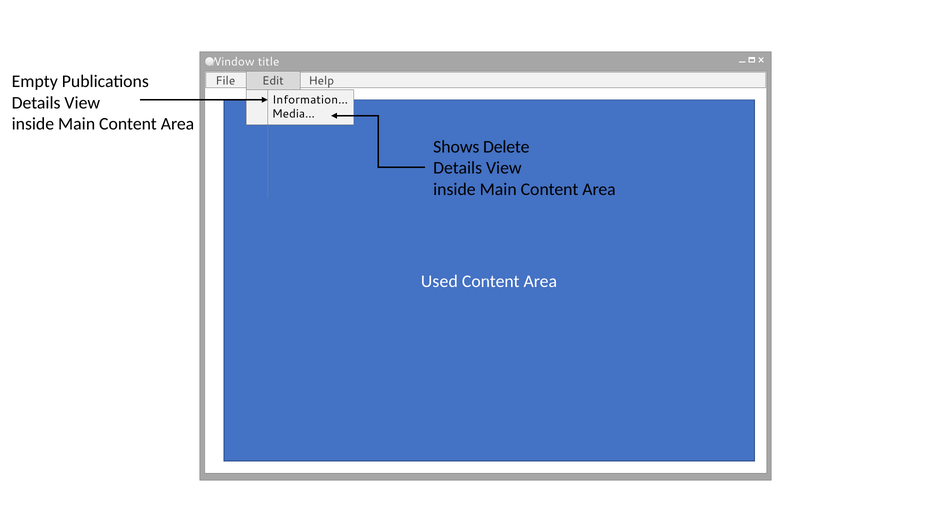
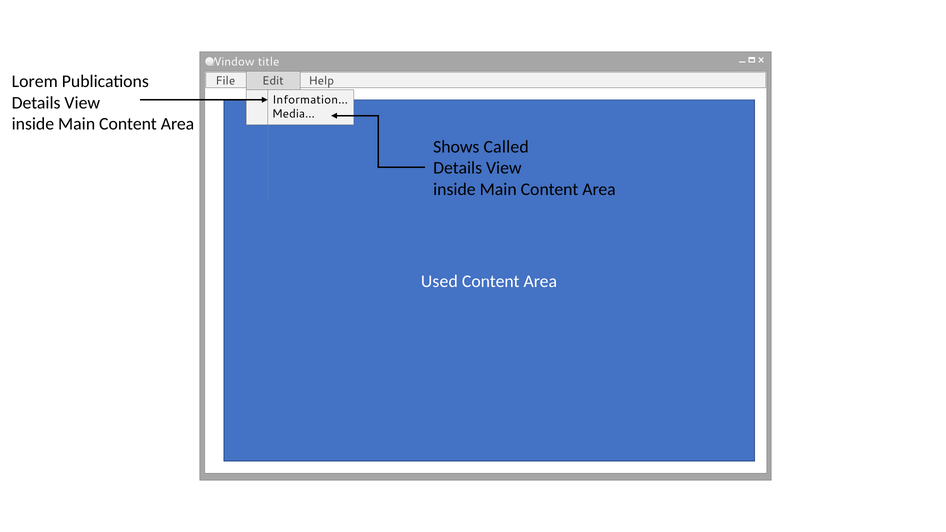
Empty: Empty -> Lorem
Delete: Delete -> Called
